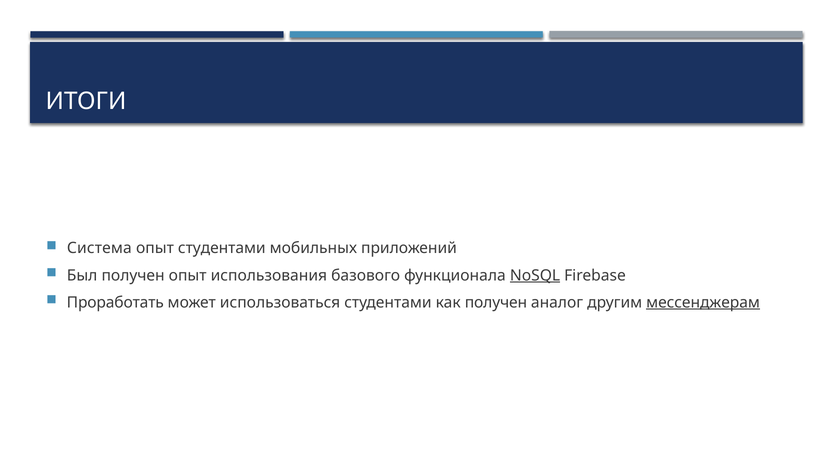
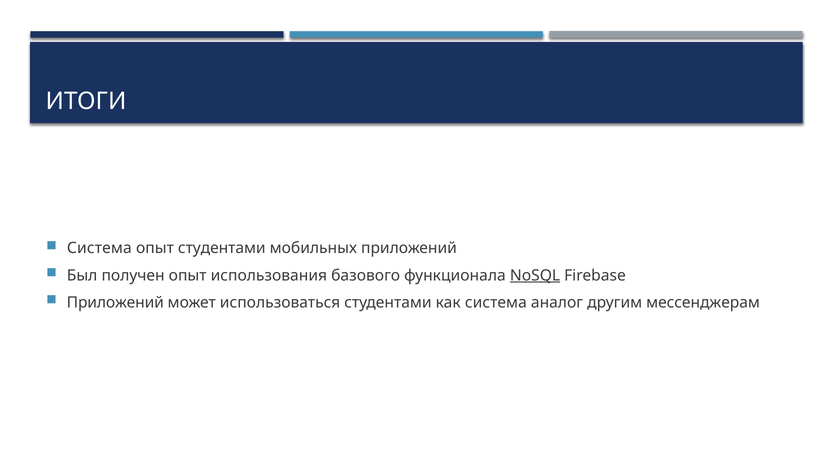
Проработать at (115, 303): Проработать -> Приложений
как получен: получен -> система
мессенджерам underline: present -> none
